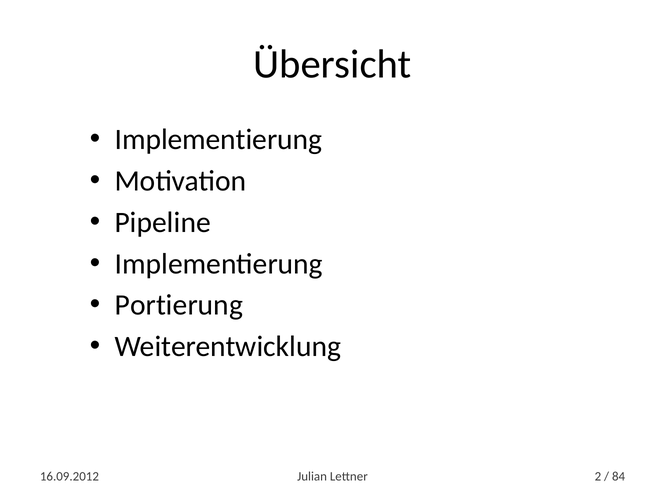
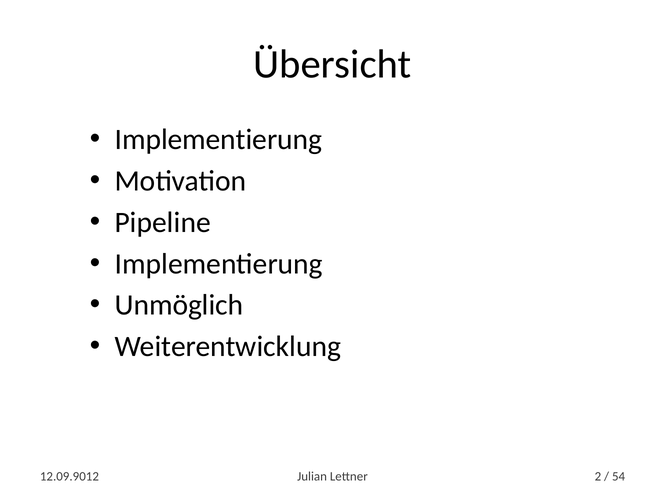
Portierung: Portierung -> Unmöglich
16.09.2012: 16.09.2012 -> 12.09.9012
84: 84 -> 54
